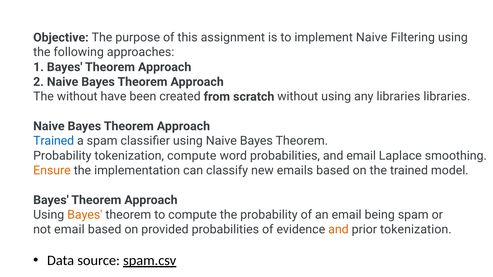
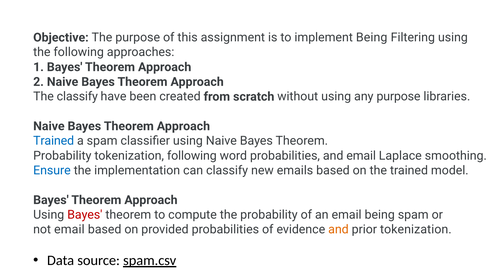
implement Naive: Naive -> Being
The without: without -> classify
any libraries: libraries -> purpose
tokenization compute: compute -> following
Ensure colour: orange -> blue
Bayes at (85, 215) colour: orange -> red
